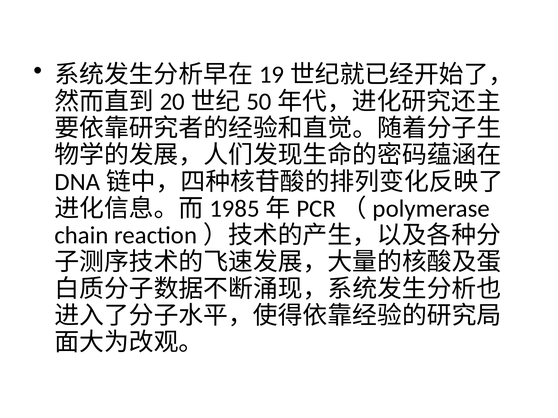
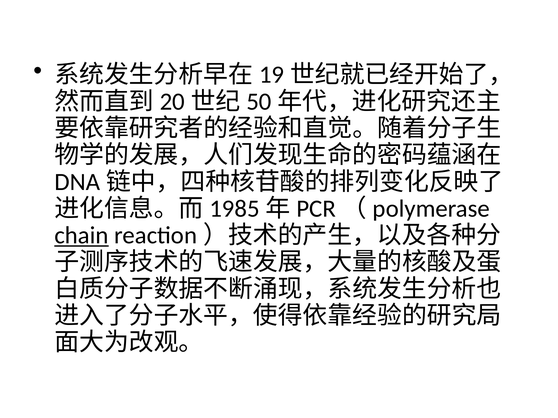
chain underline: none -> present
